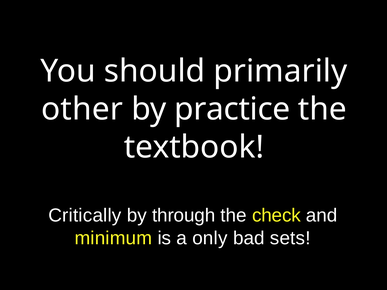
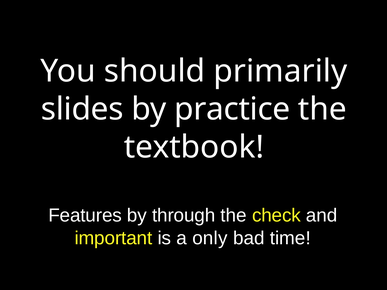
other: other -> slides
Critically: Critically -> Features
minimum: minimum -> important
sets: sets -> time
